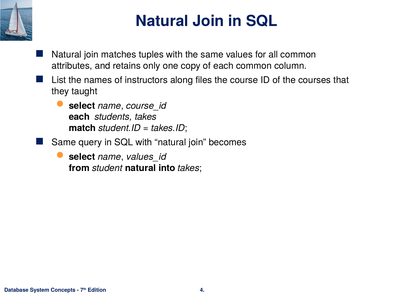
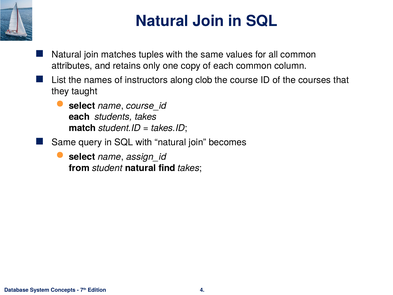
files: files -> clob
values_id: values_id -> assign_id
into: into -> find
